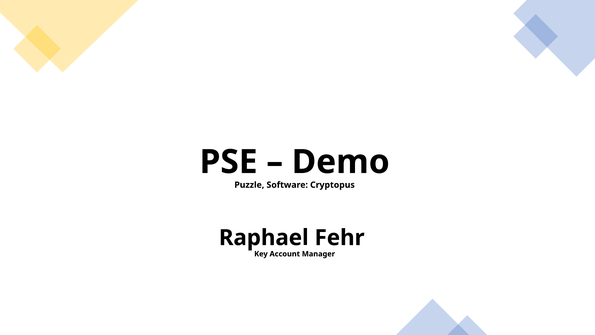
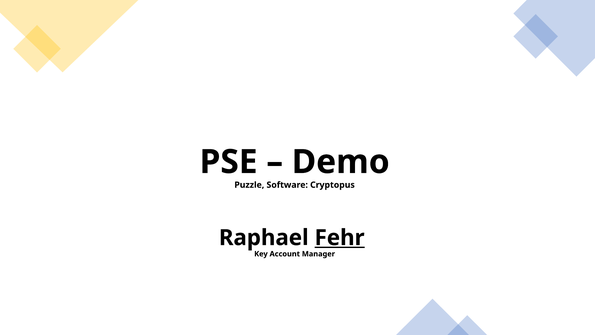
Fehr underline: none -> present
